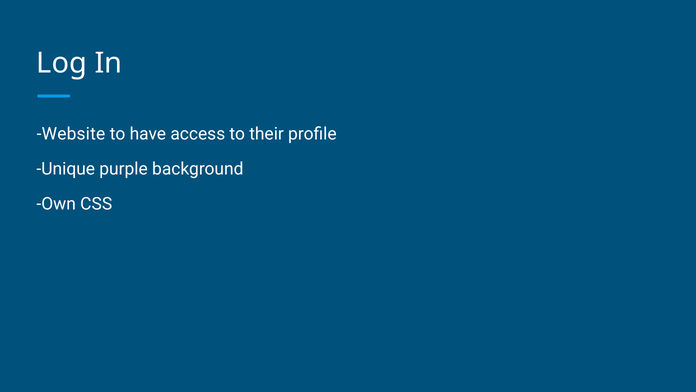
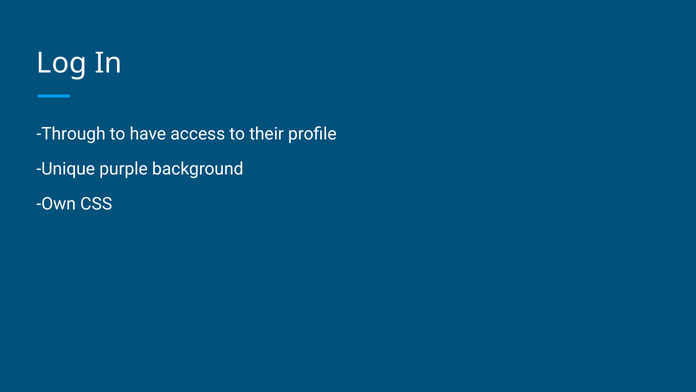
Website: Website -> Through
